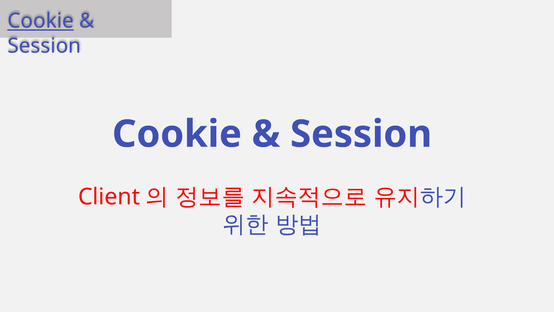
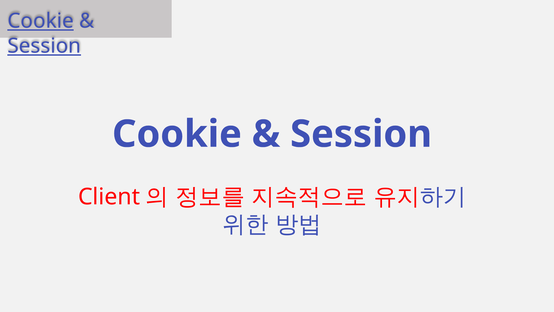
Session at (44, 46) underline: none -> present
